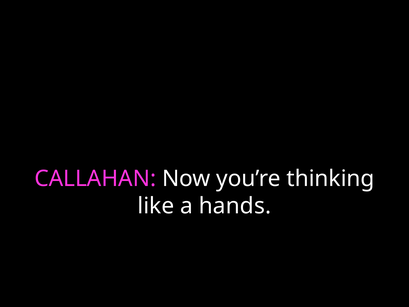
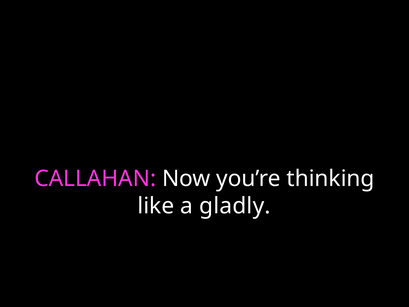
hands: hands -> gladly
